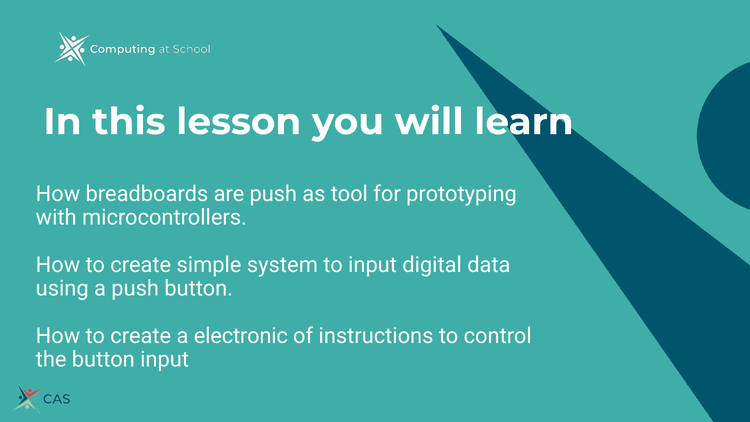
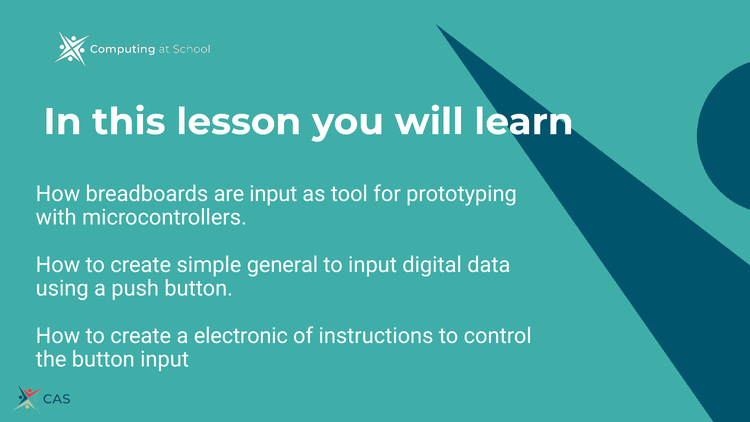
are push: push -> input
system: system -> general
